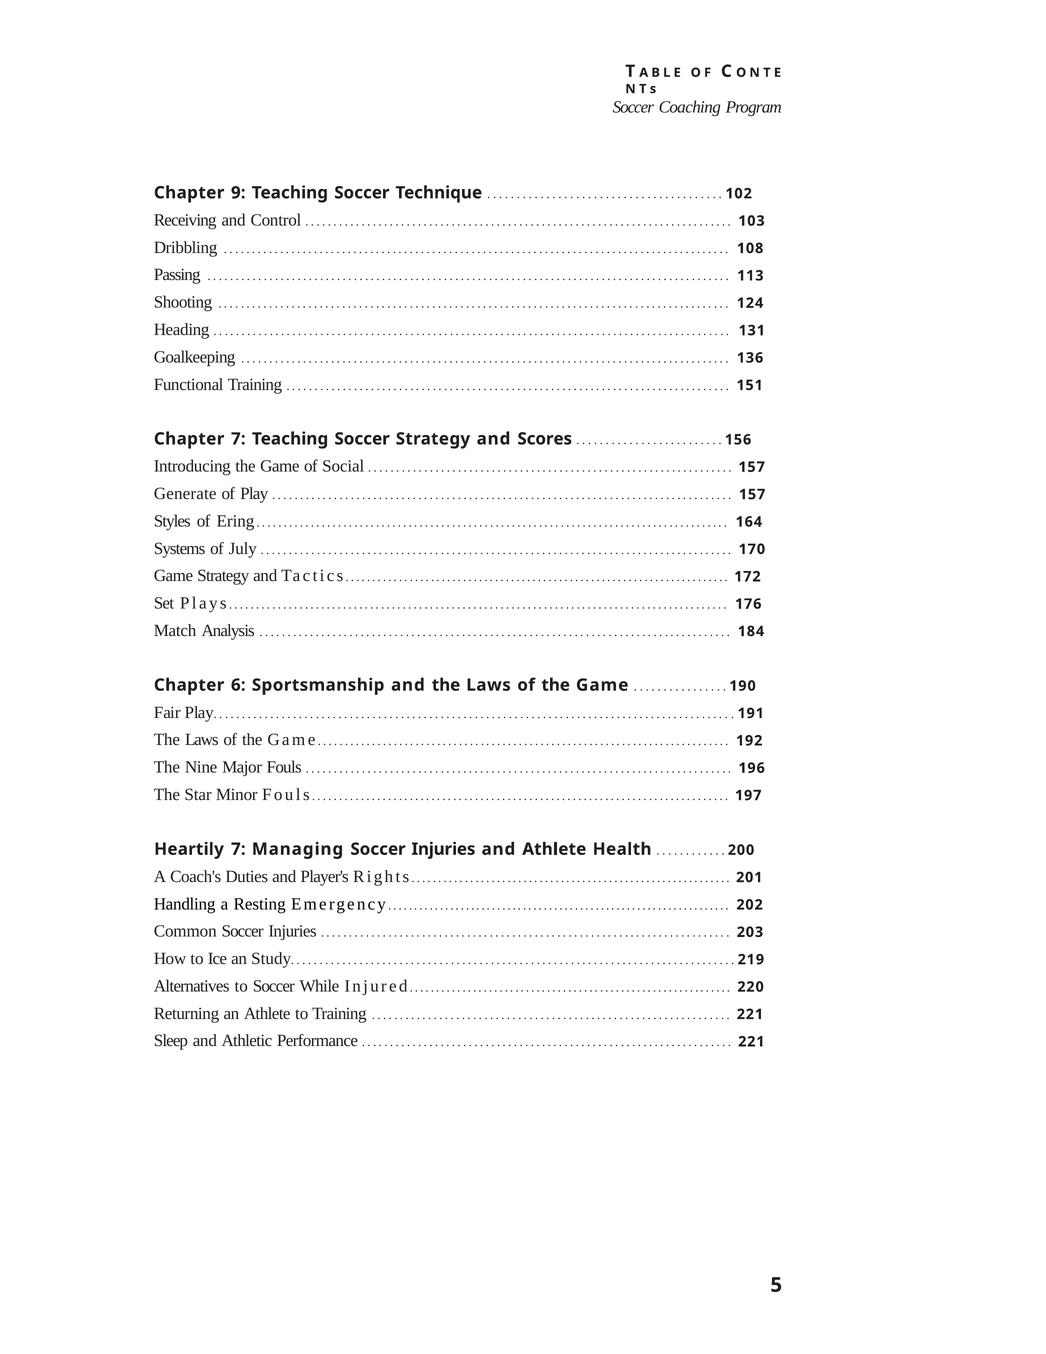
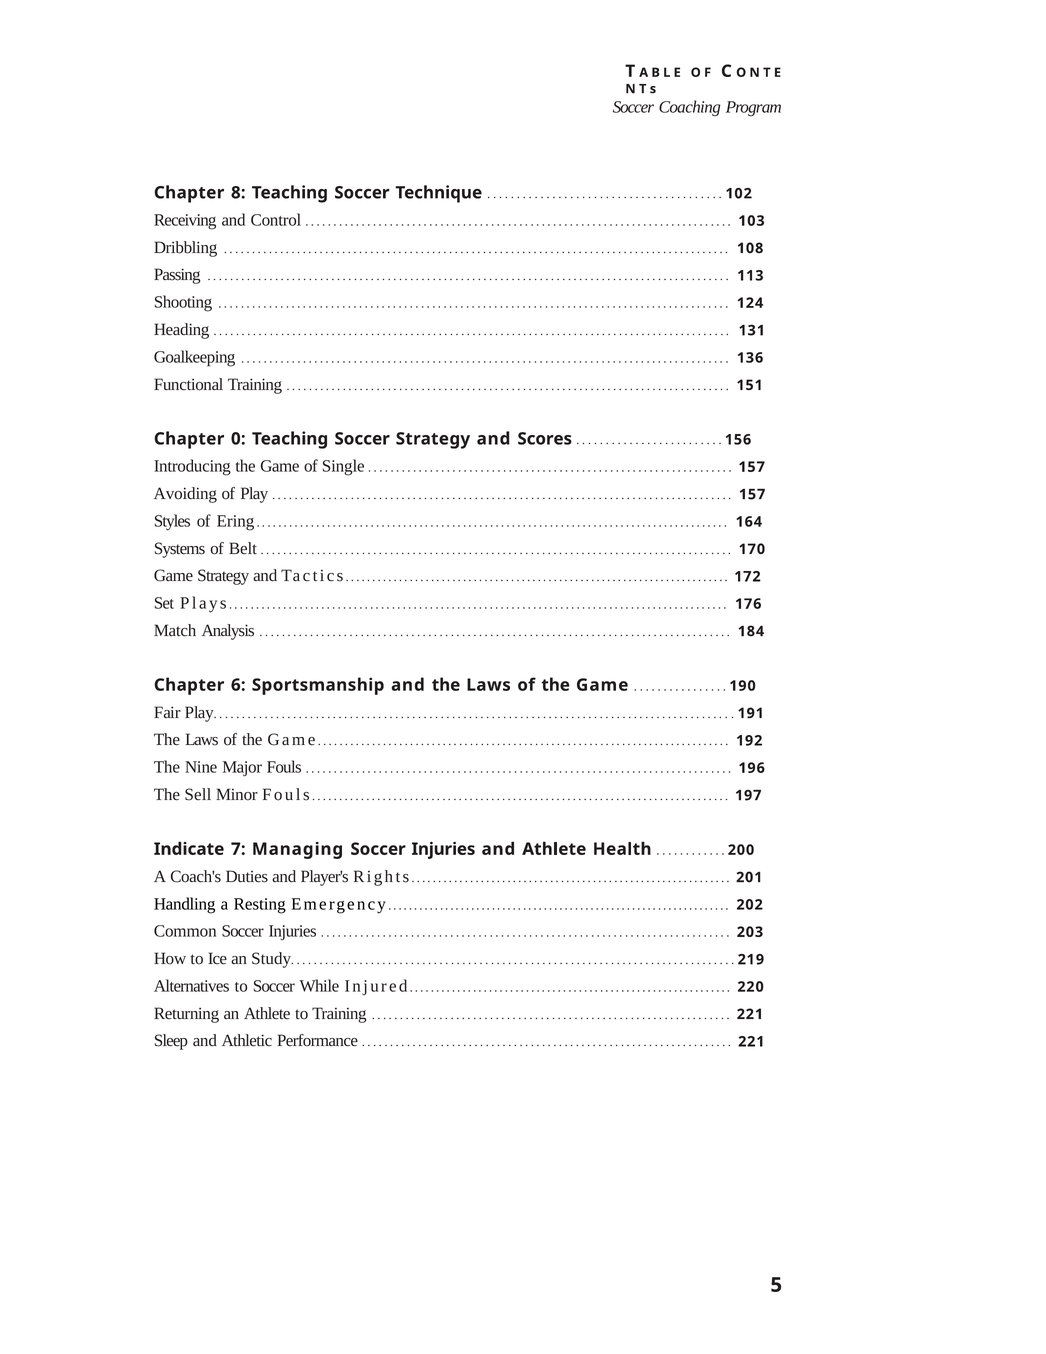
9: 9 -> 8
Chapter 7: 7 -> 0
Social: Social -> Single
Generate: Generate -> Avoiding
July: July -> Belt
Star: Star -> Sell
Heartily: Heartily -> Indicate
